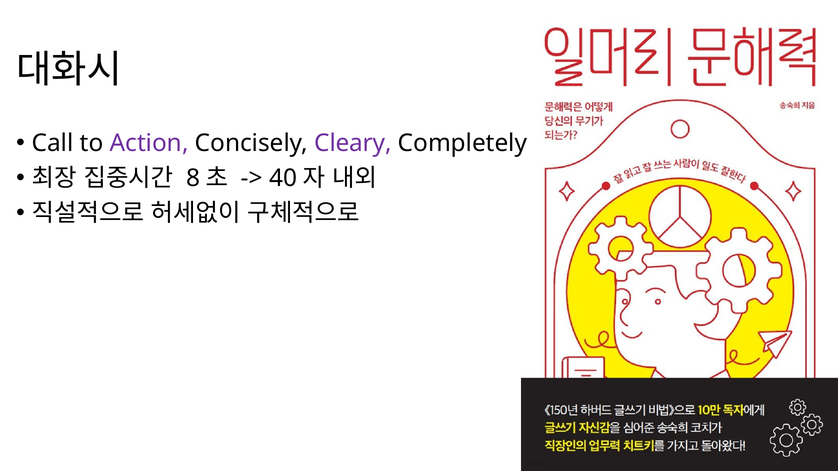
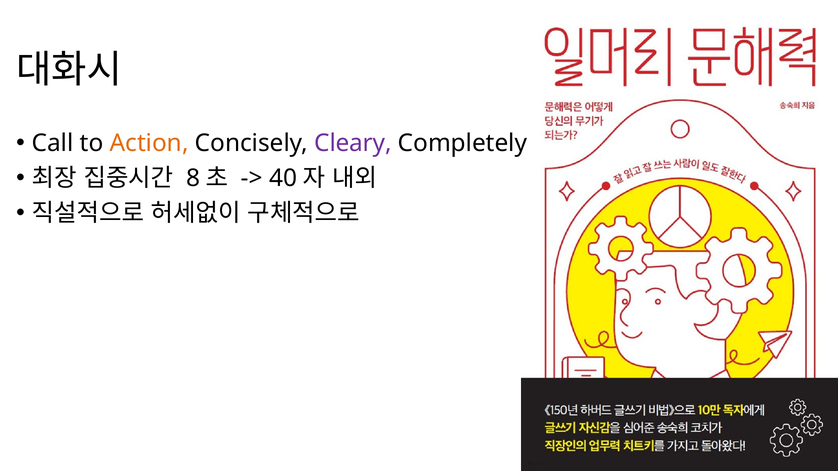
Action colour: purple -> orange
